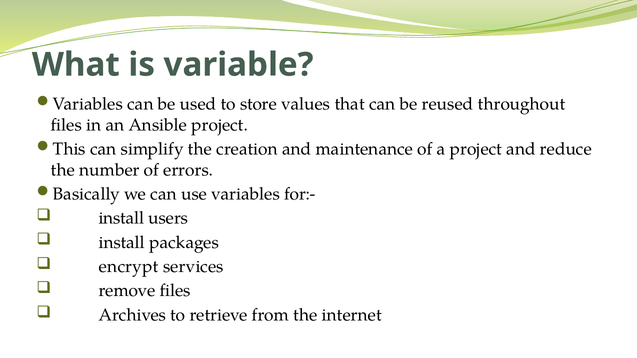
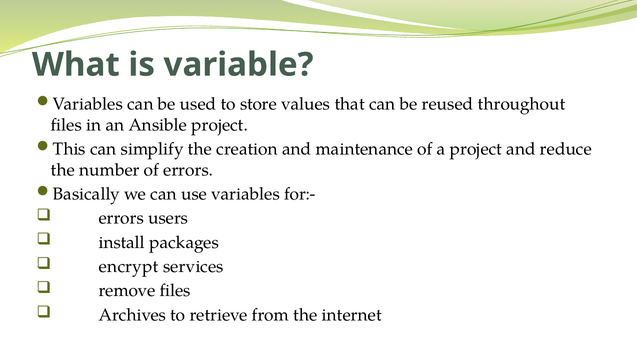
install at (121, 218): install -> errors
